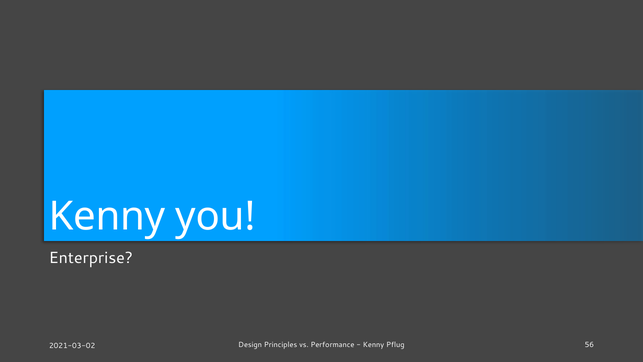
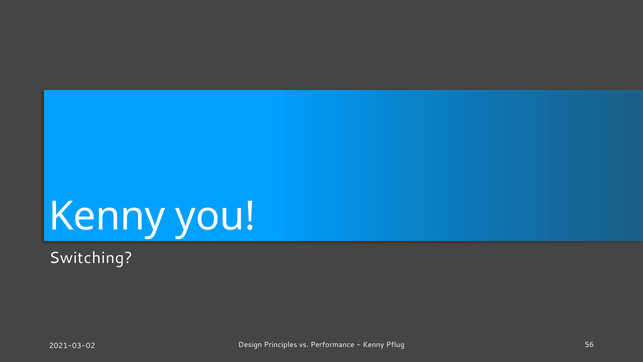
Enterprise: Enterprise -> Switching
